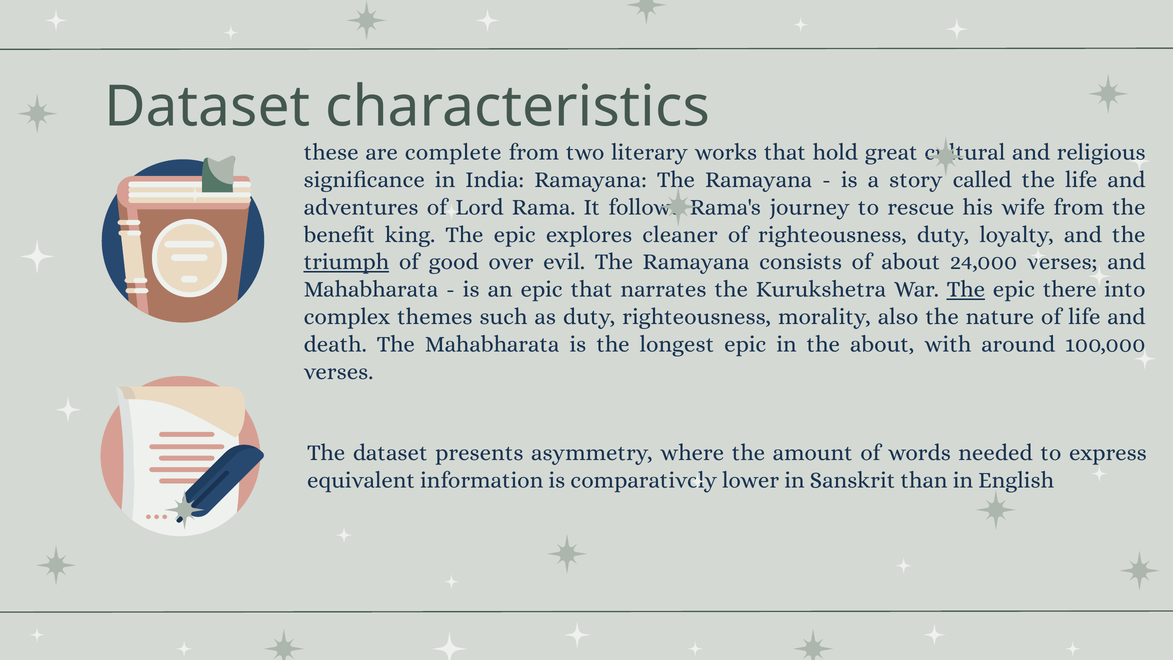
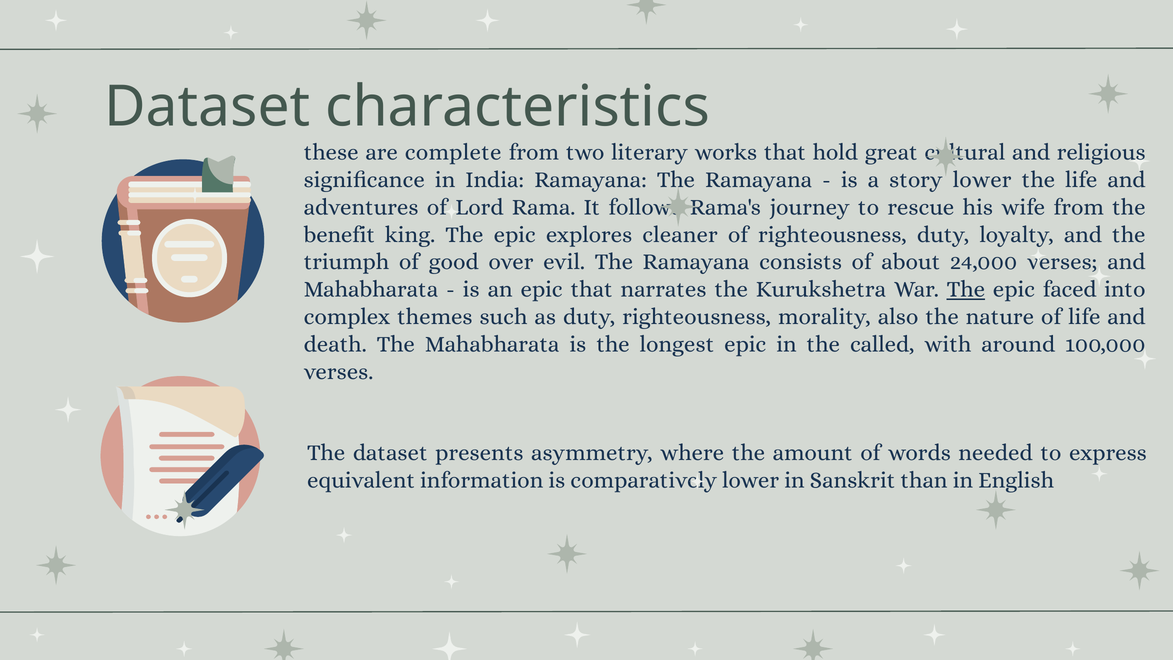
story called: called -> lower
triumph underline: present -> none
there: there -> faced
the about: about -> called
